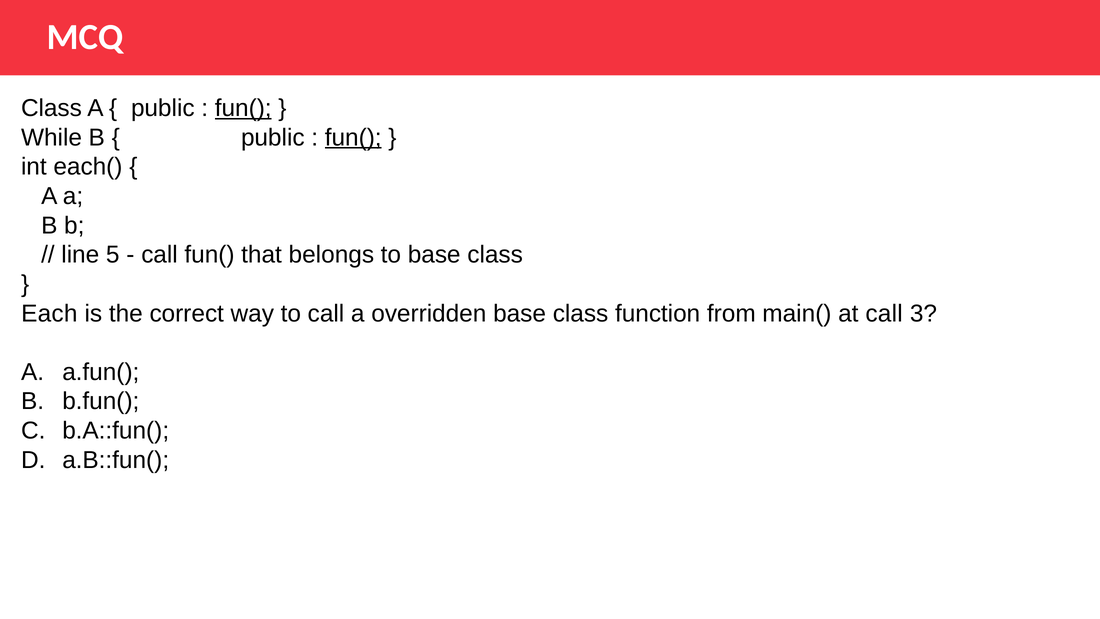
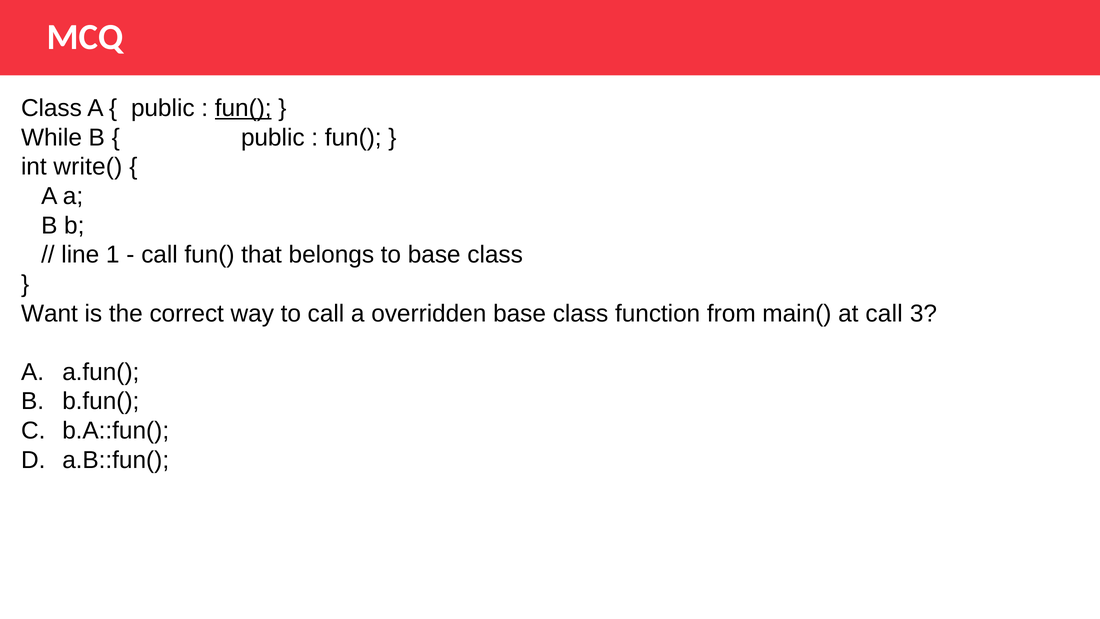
fun( at (353, 137) underline: present -> none
each(: each( -> write(
5: 5 -> 1
Each: Each -> Want
